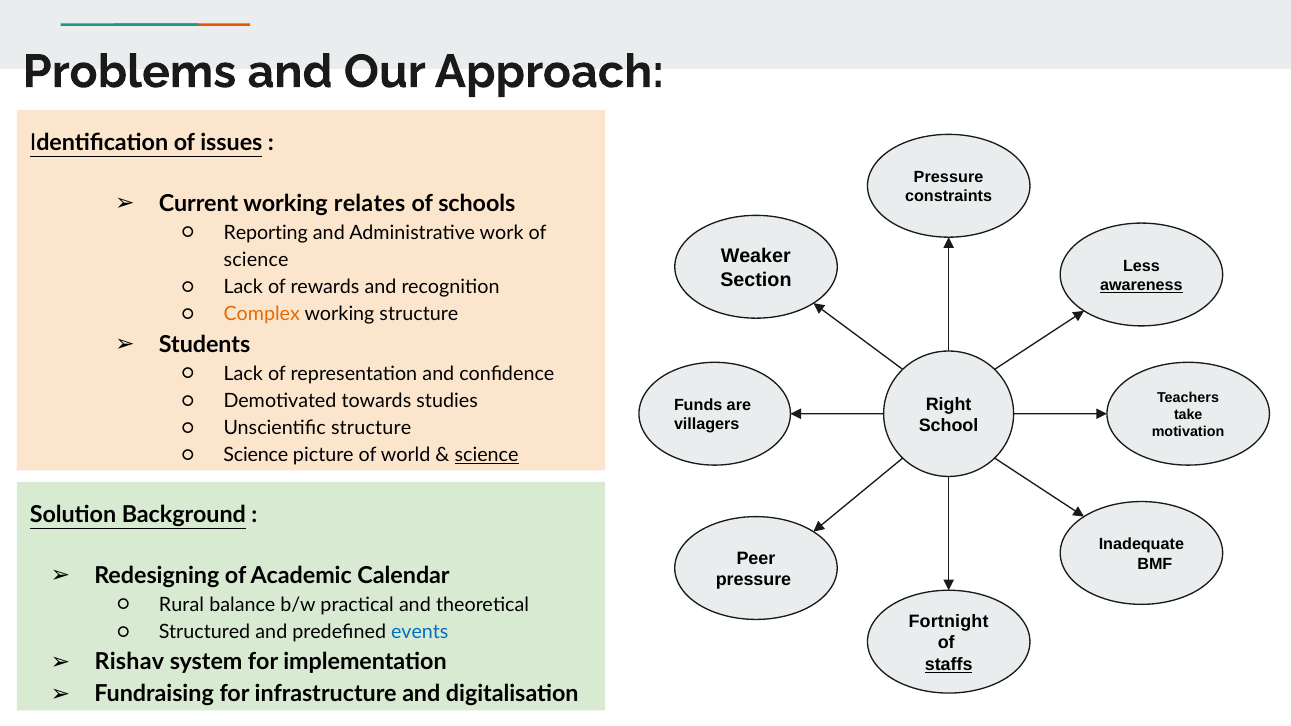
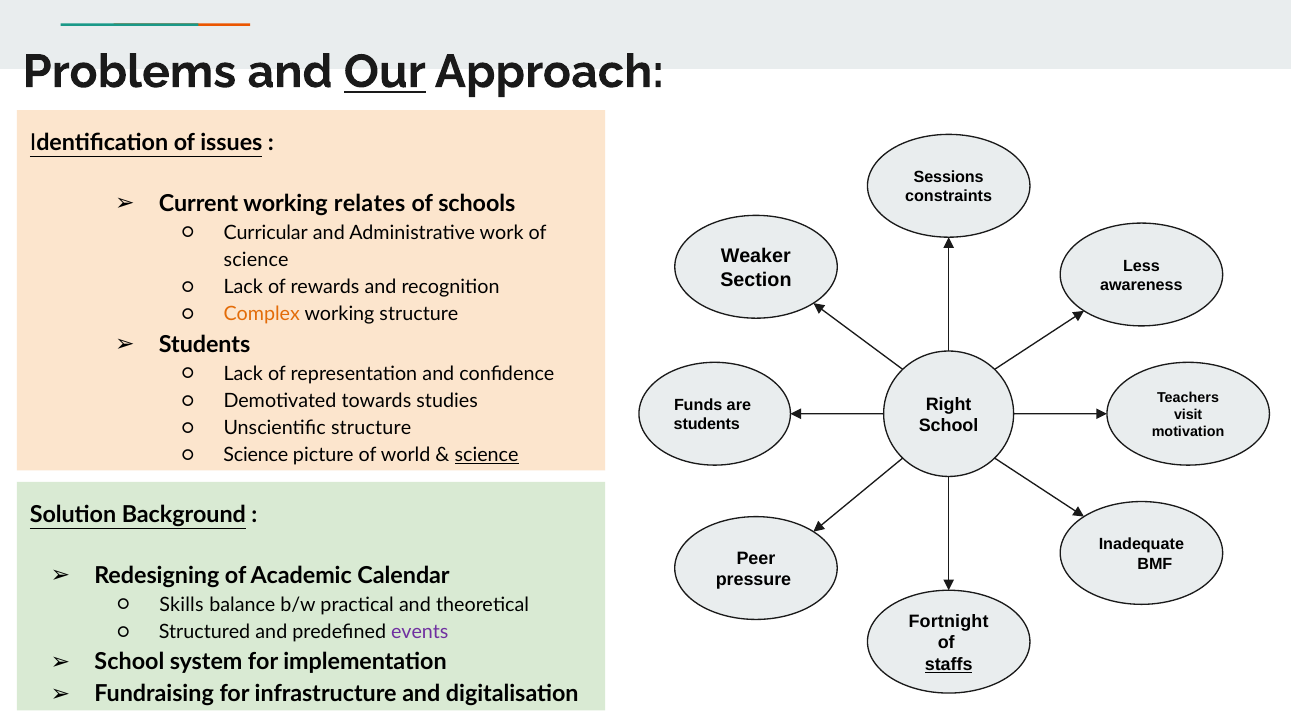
Our underline: none -> present
Pressure at (949, 177): Pressure -> Sessions
Reporting: Reporting -> Curricular
awareness underline: present -> none
take: take -> visit
villagers at (707, 425): villagers -> students
Rural: Rural -> Skills
events colour: blue -> purple
Rishav at (129, 662): Rishav -> School
